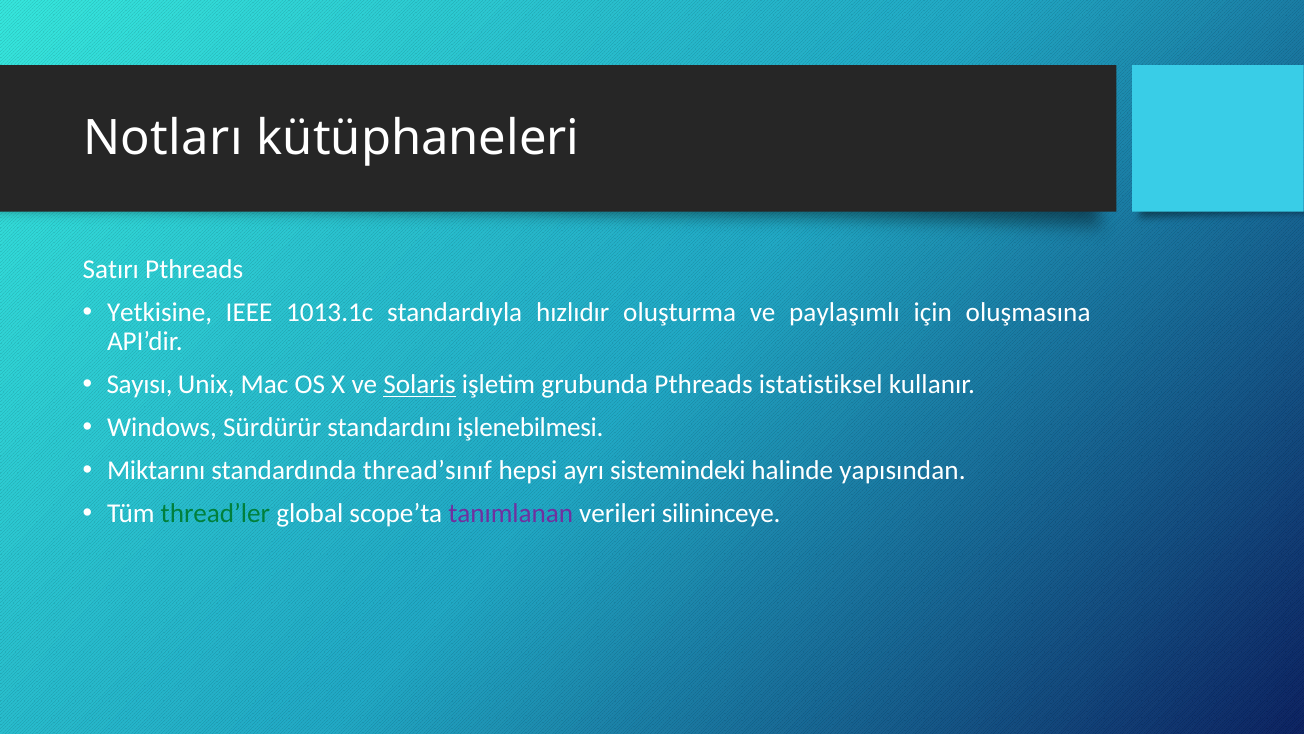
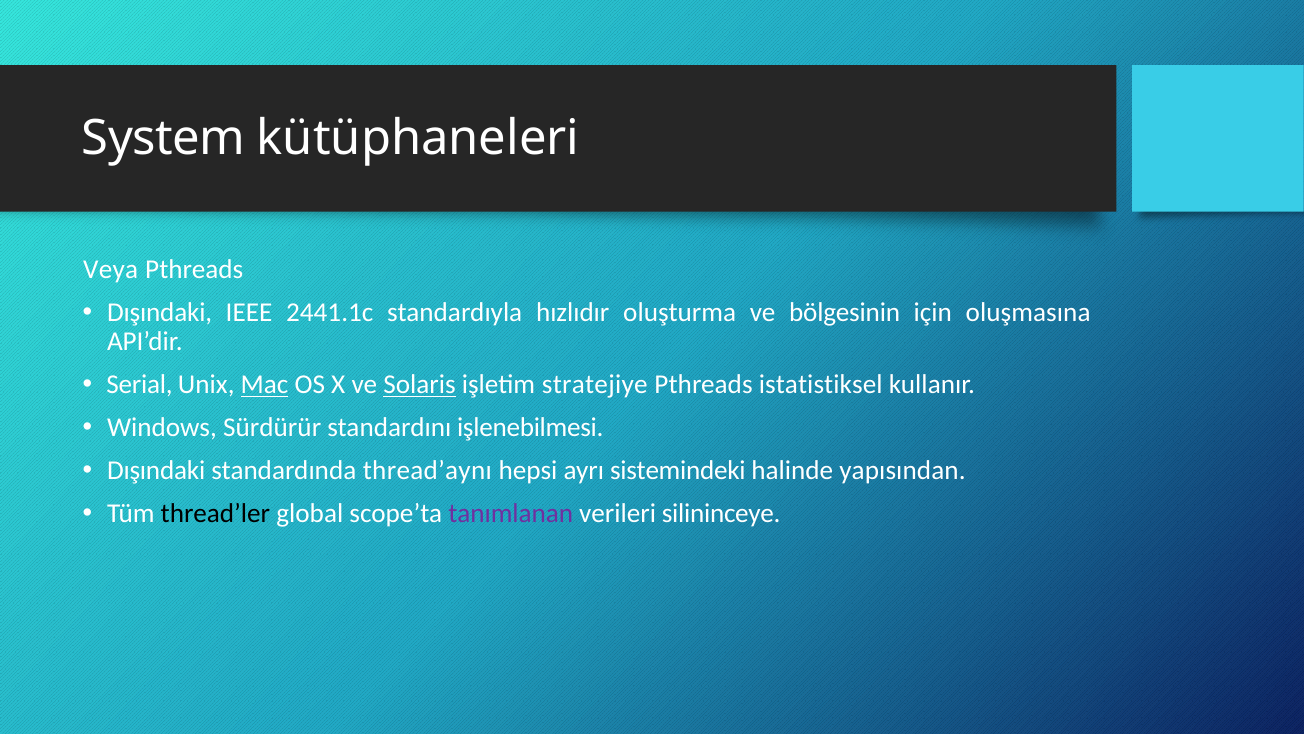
Notları: Notları -> System
Satırı: Satırı -> Veya
Yetkisine at (160, 312): Yetkisine -> Dışındaki
1013.1c: 1013.1c -> 2441.1c
paylaşımlı: paylaşımlı -> bölgesinin
Sayısı: Sayısı -> Serial
Mac underline: none -> present
grubunda: grubunda -> stratejiye
Miktarını at (156, 471): Miktarını -> Dışındaki
thread’sınıf: thread’sınıf -> thread’aynı
thread’ler colour: green -> black
